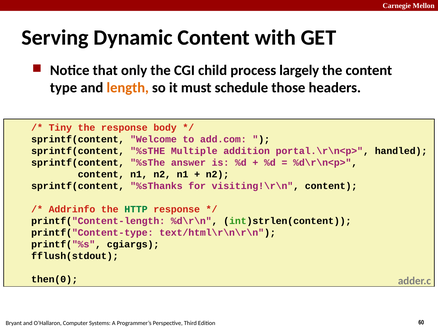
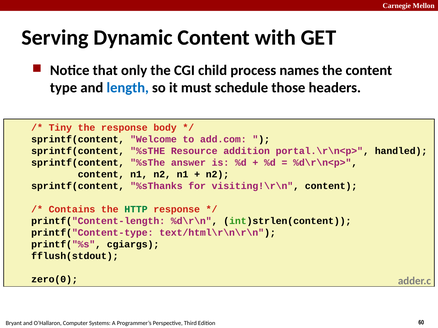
largely: largely -> names
length colour: orange -> blue
Multiple: Multiple -> Resource
Addrinfo: Addrinfo -> Contains
then(0: then(0 -> zero(0
